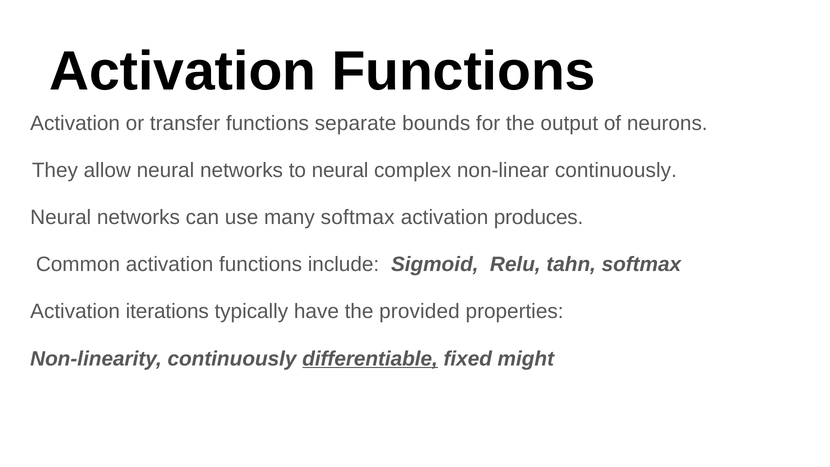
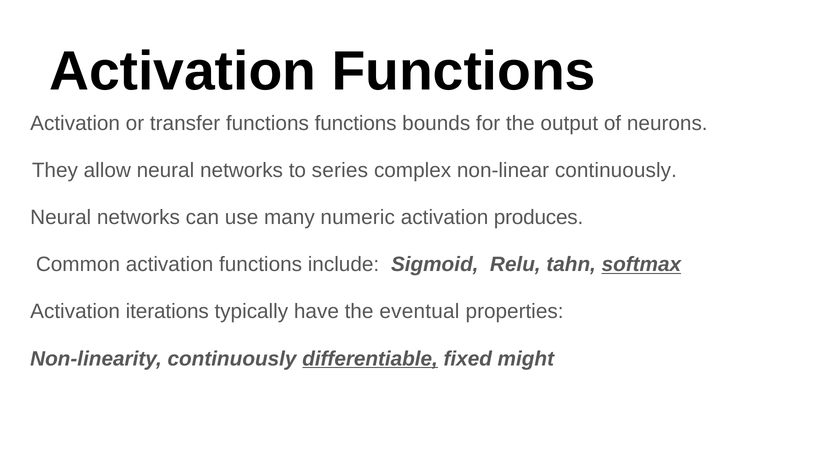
functions separate: separate -> functions
to neural: neural -> series
many softmax: softmax -> numeric
softmax at (641, 264) underline: none -> present
provided: provided -> eventual
